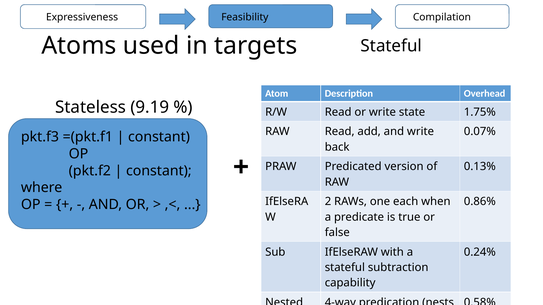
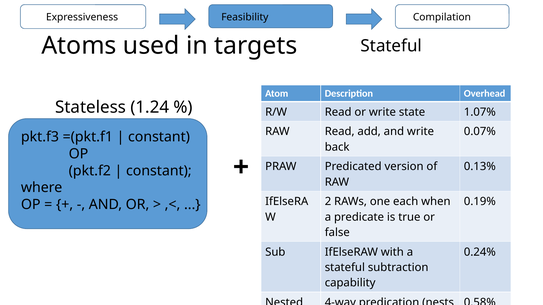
9.19: 9.19 -> 1.24
1.75%: 1.75% -> 1.07%
0.86%: 0.86% -> 0.19%
